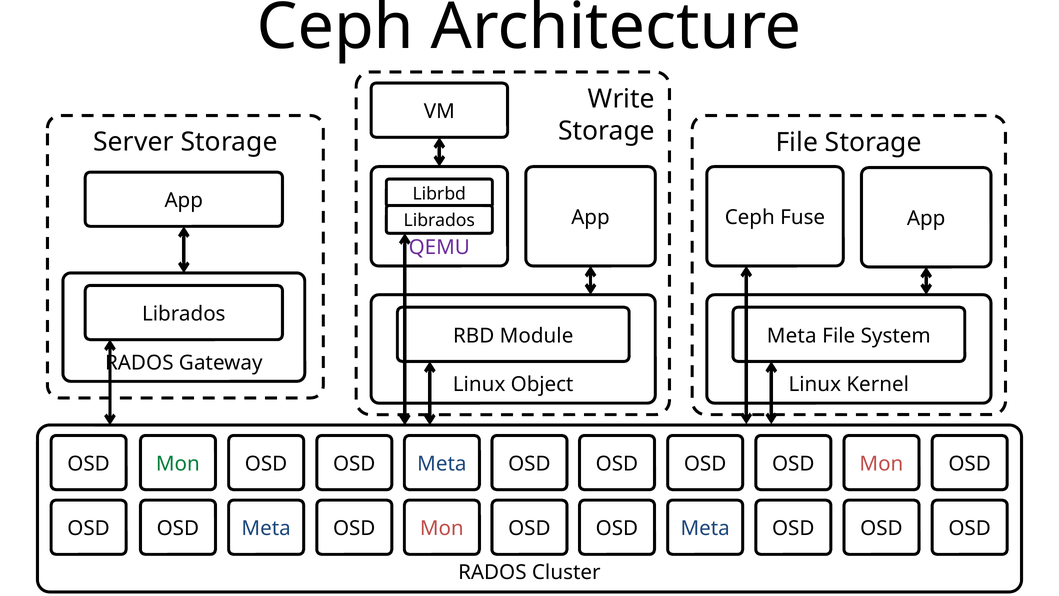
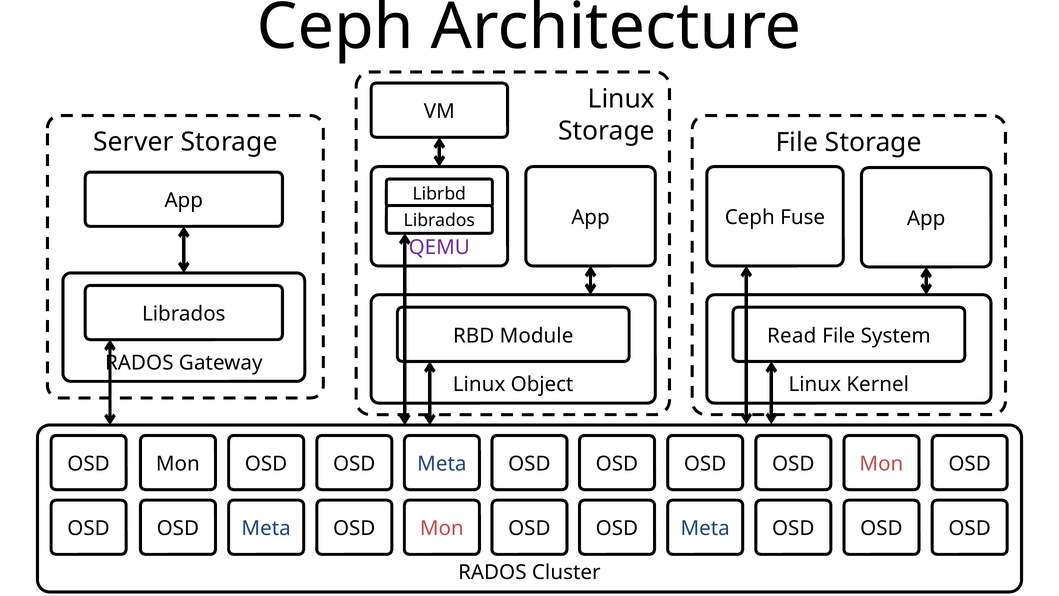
Write at (621, 99): Write -> Linux
Meta at (792, 336): Meta -> Read
Mon at (178, 464) colour: green -> black
